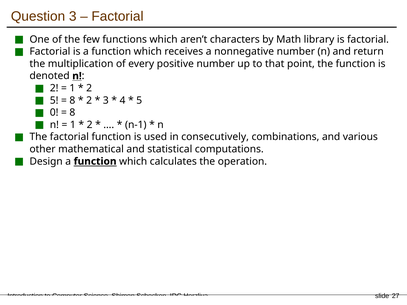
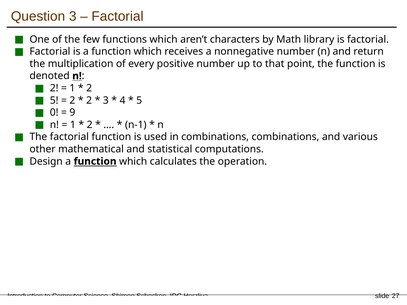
8 at (72, 100): 8 -> 2
8 at (72, 113): 8 -> 9
in consecutively: consecutively -> combinations
